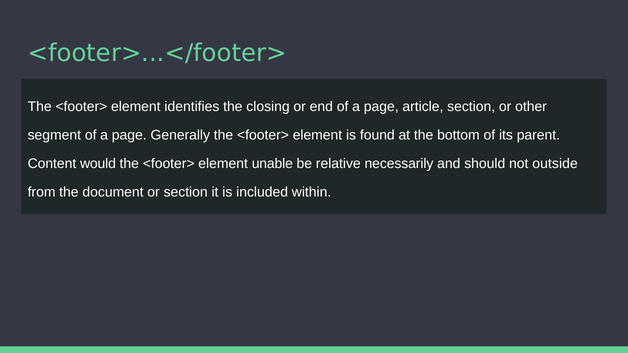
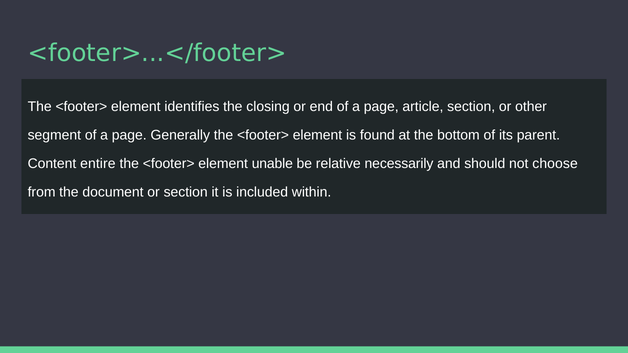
would: would -> entire
outside: outside -> choose
